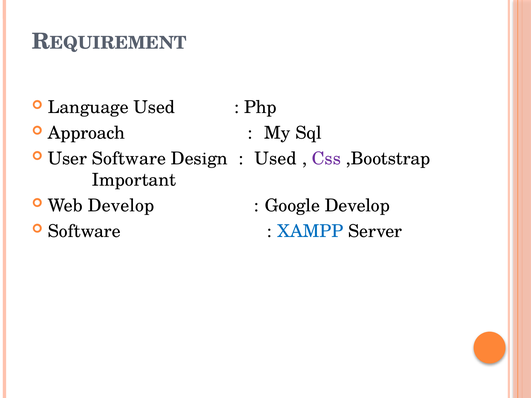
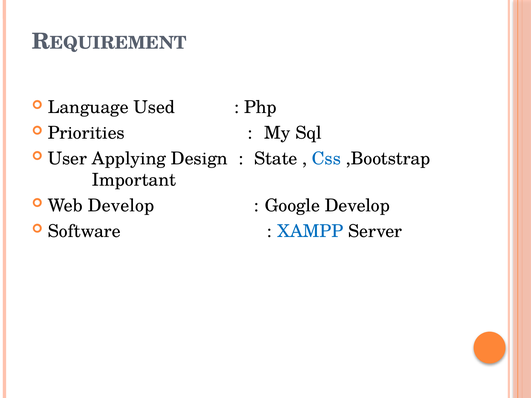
Approach: Approach -> Priorities
User Software: Software -> Applying
Used at (276, 159): Used -> State
Css colour: purple -> blue
